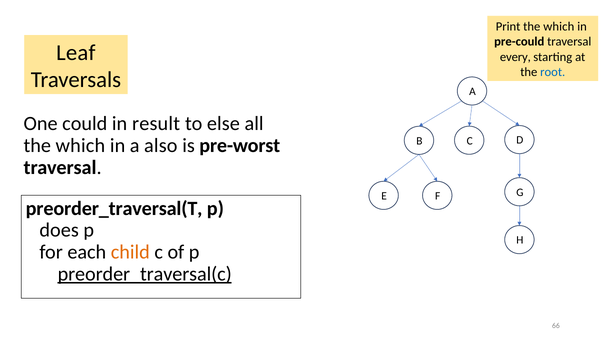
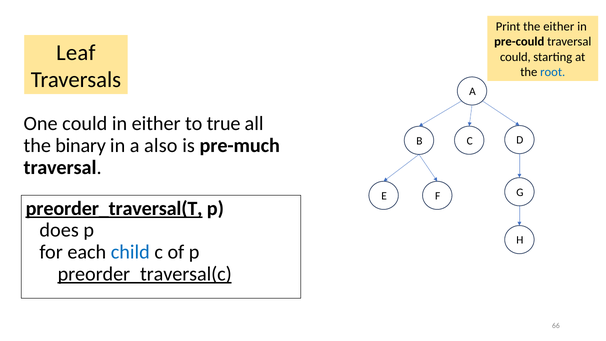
Print the which: which -> either
every at (515, 57): every -> could
in result: result -> either
else: else -> true
which at (80, 146): which -> binary
pre-worst: pre-worst -> pre-much
preorder_traversal(T underline: none -> present
child colour: orange -> blue
